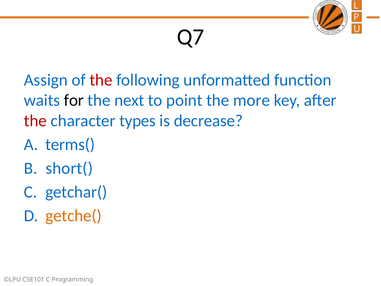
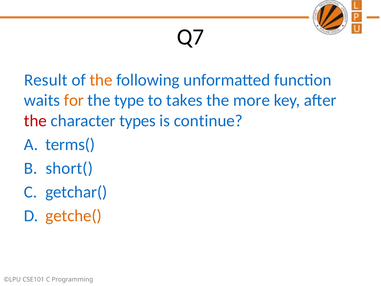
Assign: Assign -> Result
the at (101, 80) colour: red -> orange
for colour: black -> orange
next: next -> type
point: point -> takes
decrease: decrease -> continue
